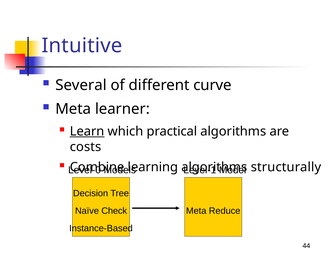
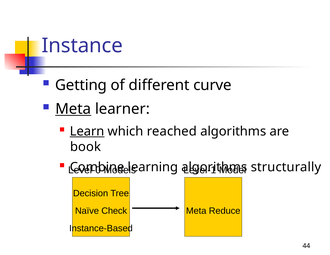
Intuitive: Intuitive -> Instance
Several: Several -> Getting
Meta at (73, 109) underline: none -> present
practical: practical -> reached
costs: costs -> book
